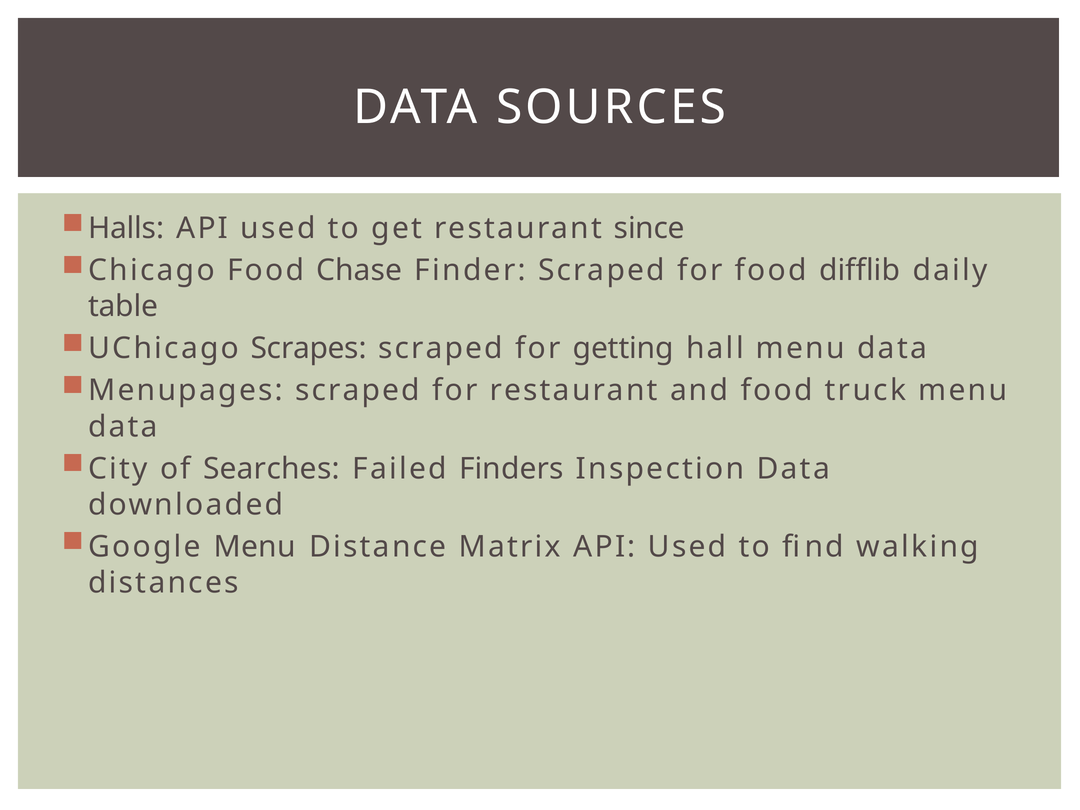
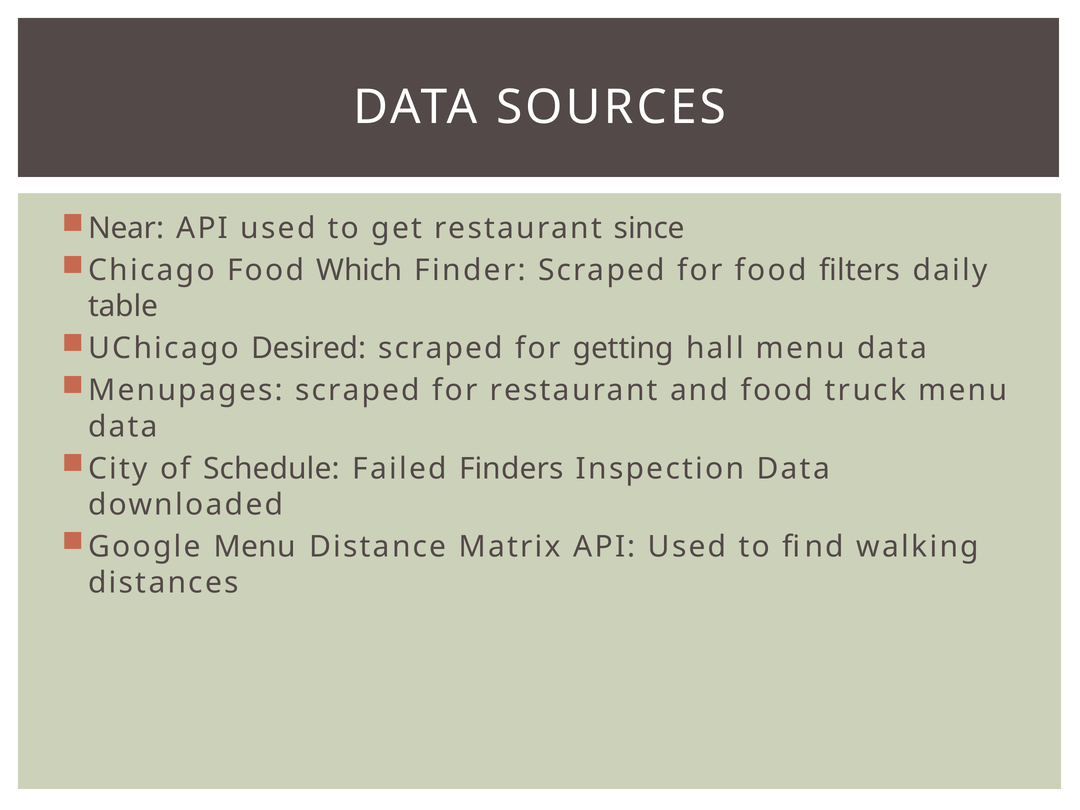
Halls: Halls -> Near
Chase: Chase -> Which
difflib: difflib -> filters
Scrapes: Scrapes -> Desired
Searches: Searches -> Schedule
